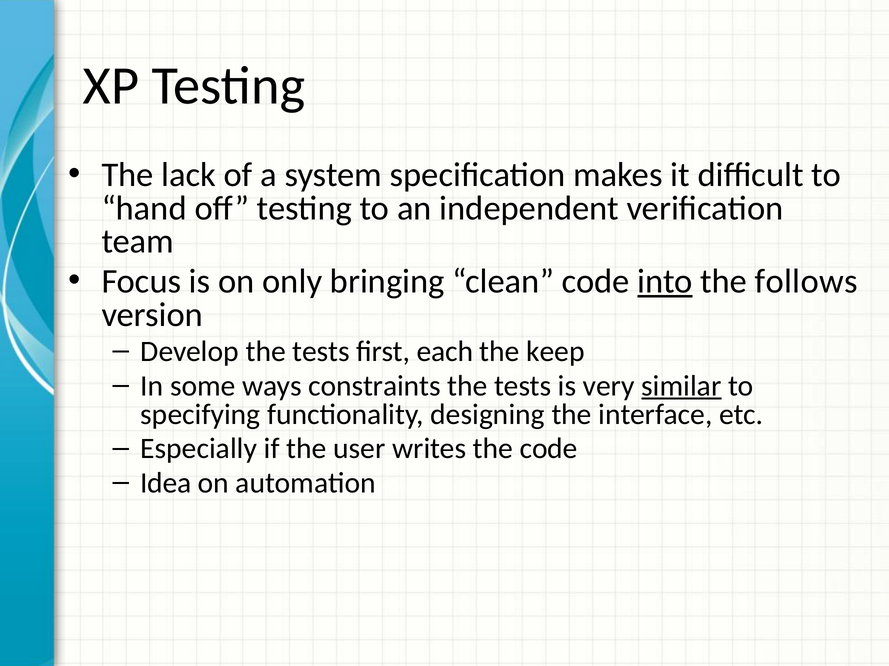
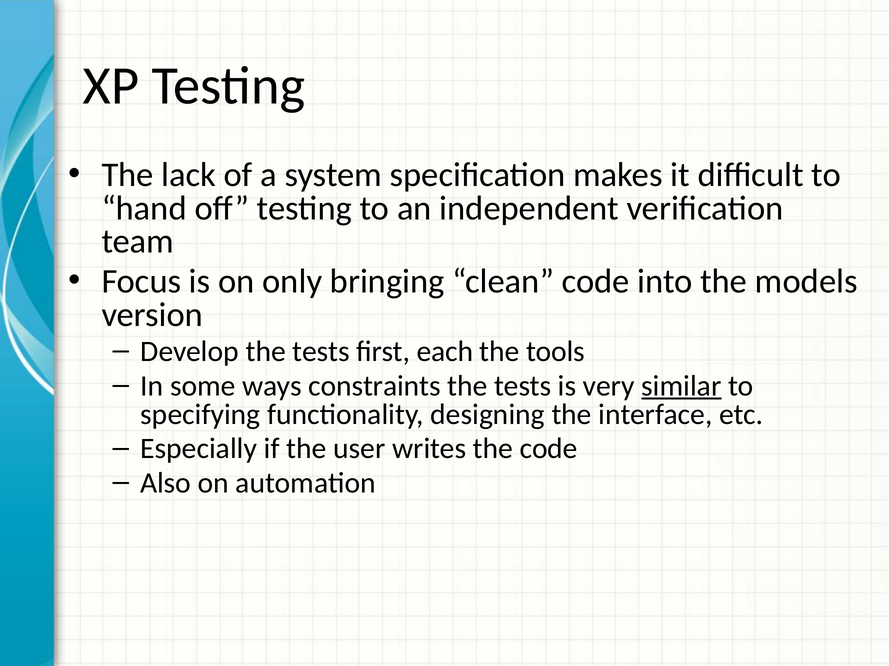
into underline: present -> none
follows: follows -> models
keep: keep -> tools
Idea: Idea -> Also
